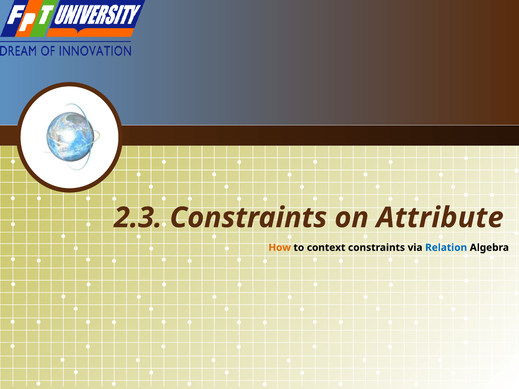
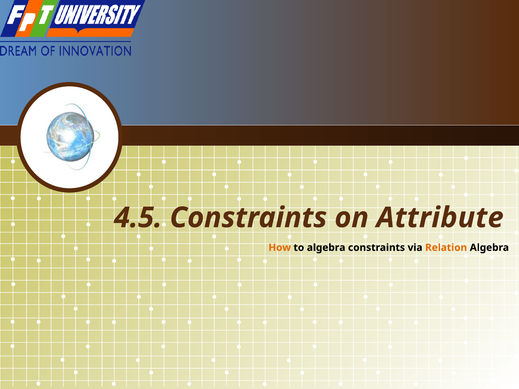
2.3: 2.3 -> 4.5
to context: context -> algebra
Relation colour: blue -> orange
